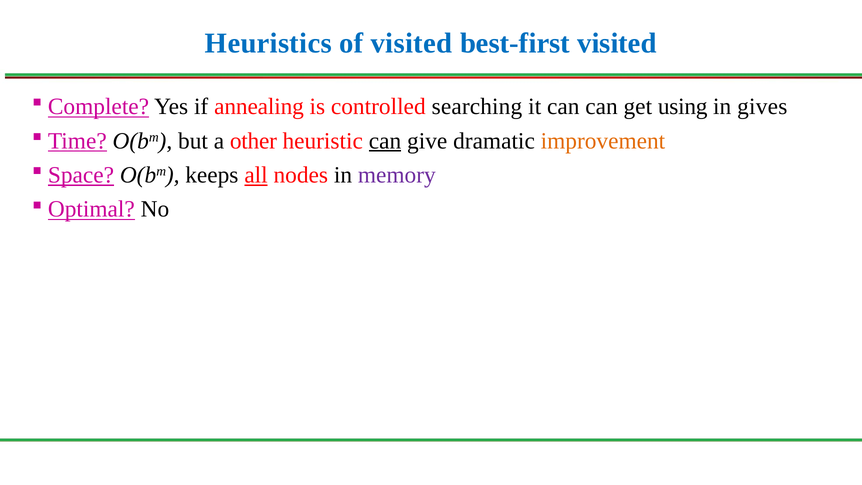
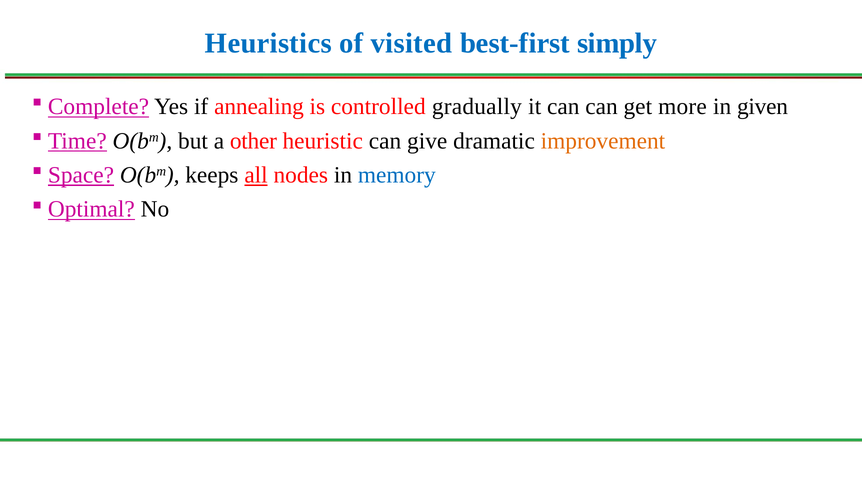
best-first visited: visited -> simply
searching: searching -> gradually
using: using -> more
gives: gives -> given
can at (385, 141) underline: present -> none
memory colour: purple -> blue
